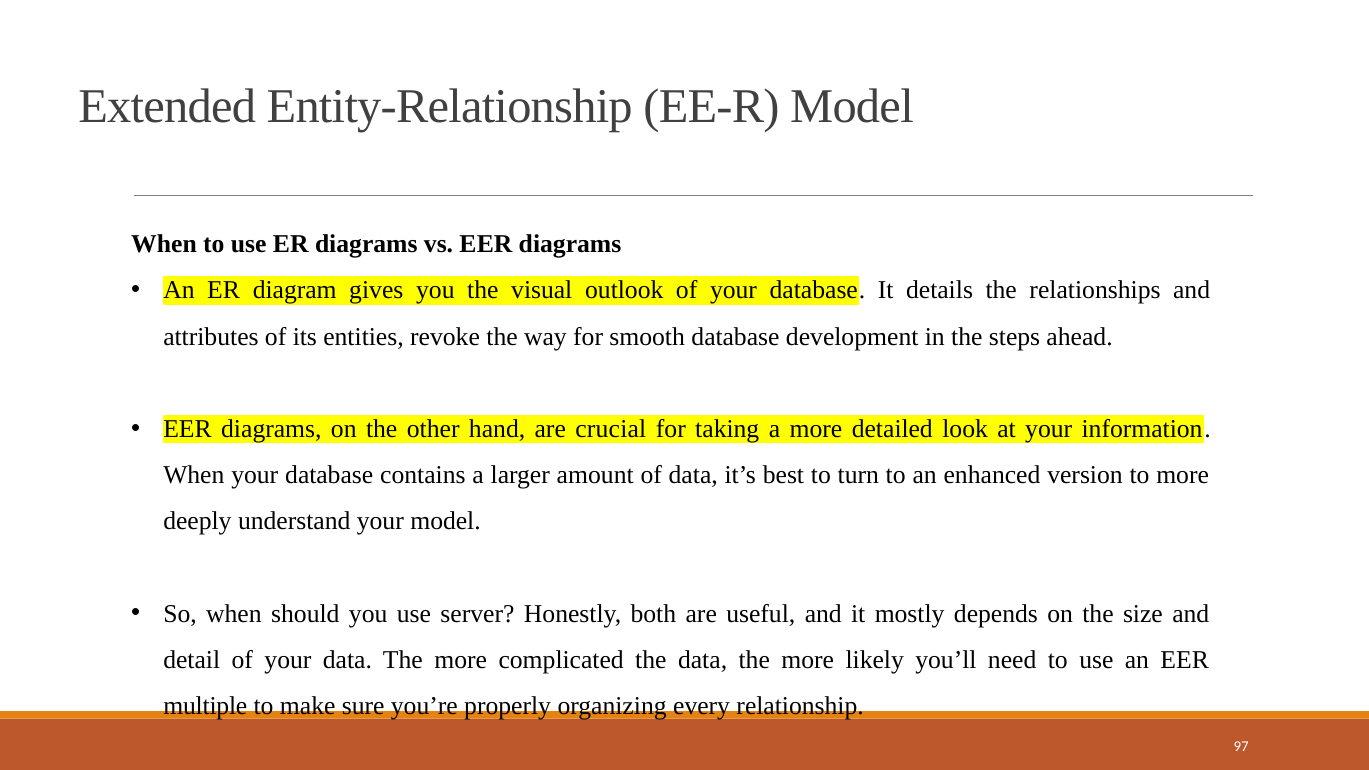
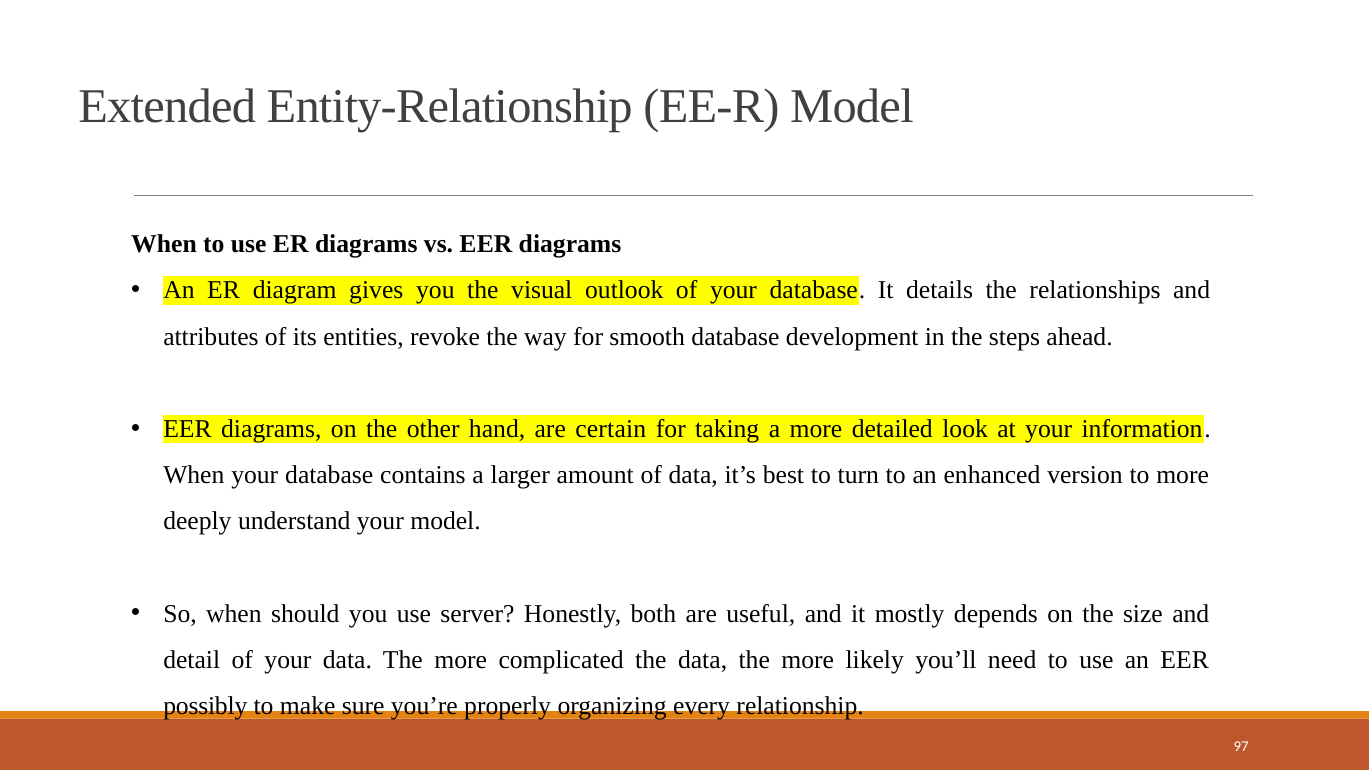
crucial: crucial -> certain
multiple: multiple -> possibly
